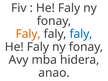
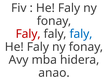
Faly at (28, 34) colour: orange -> red
